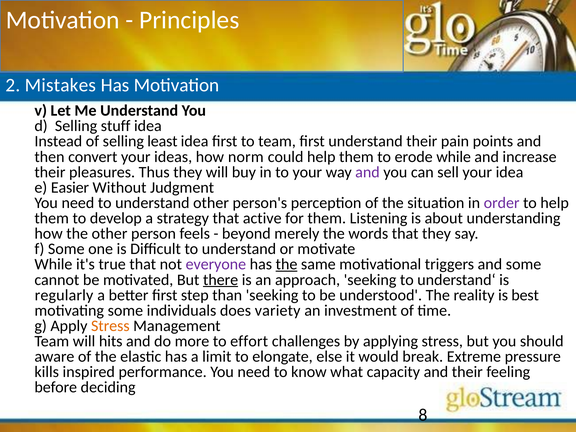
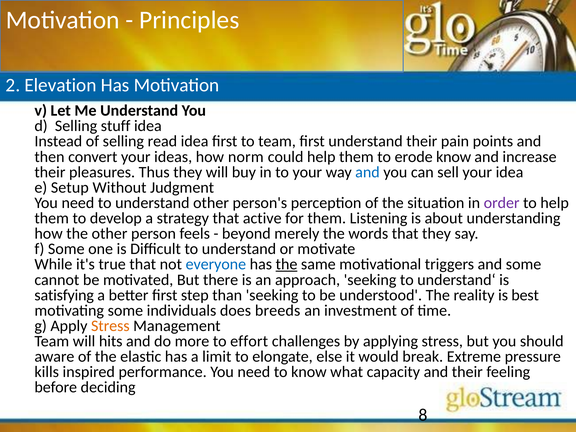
Mistakes: Mistakes -> Elevation
least: least -> read
erode while: while -> know
and at (367, 172) colour: purple -> blue
Easier: Easier -> Setup
everyone colour: purple -> blue
there underline: present -> none
regularly: regularly -> satisfying
variety: variety -> breeds
